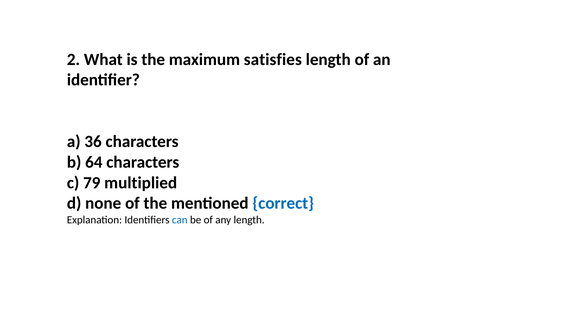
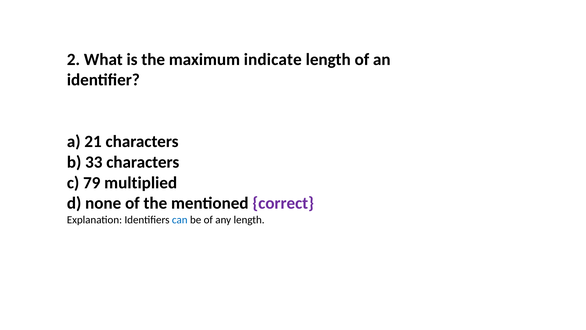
satisfies: satisfies -> indicate
36: 36 -> 21
64: 64 -> 33
correct colour: blue -> purple
